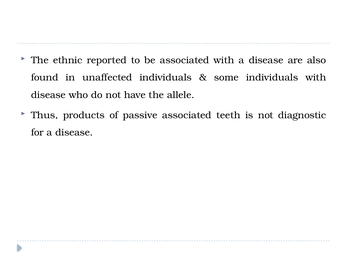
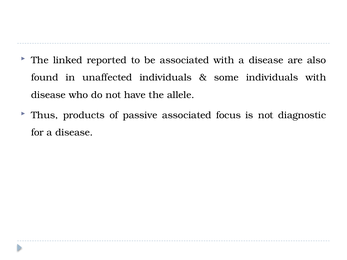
ethnic: ethnic -> linked
teeth: teeth -> focus
